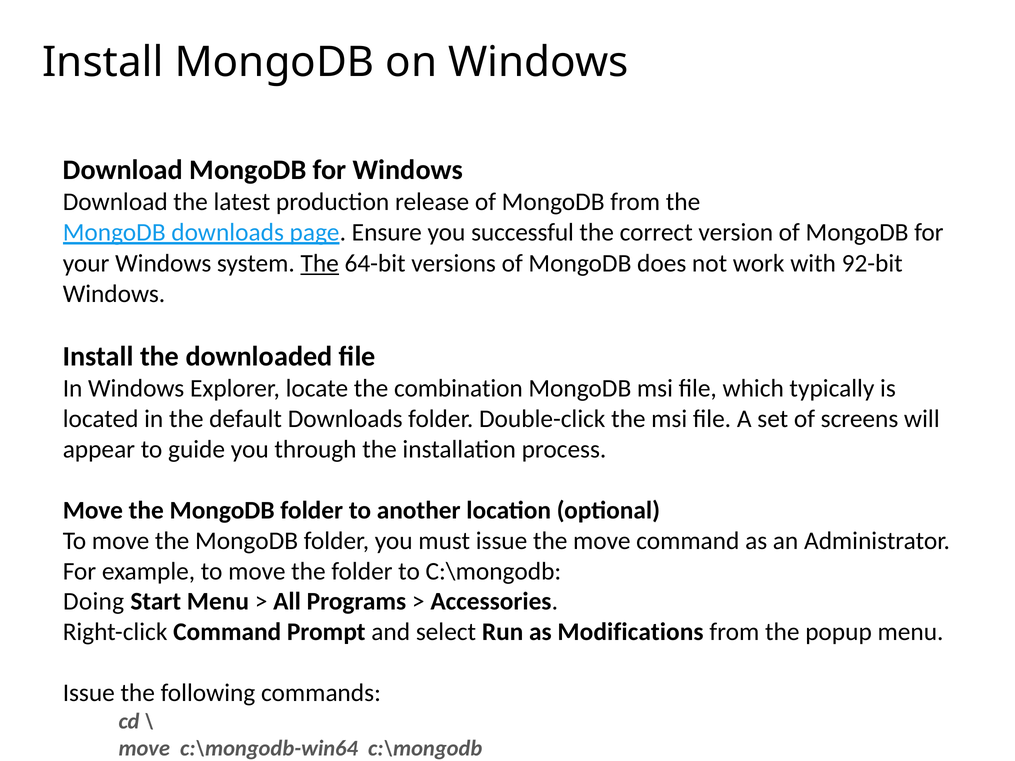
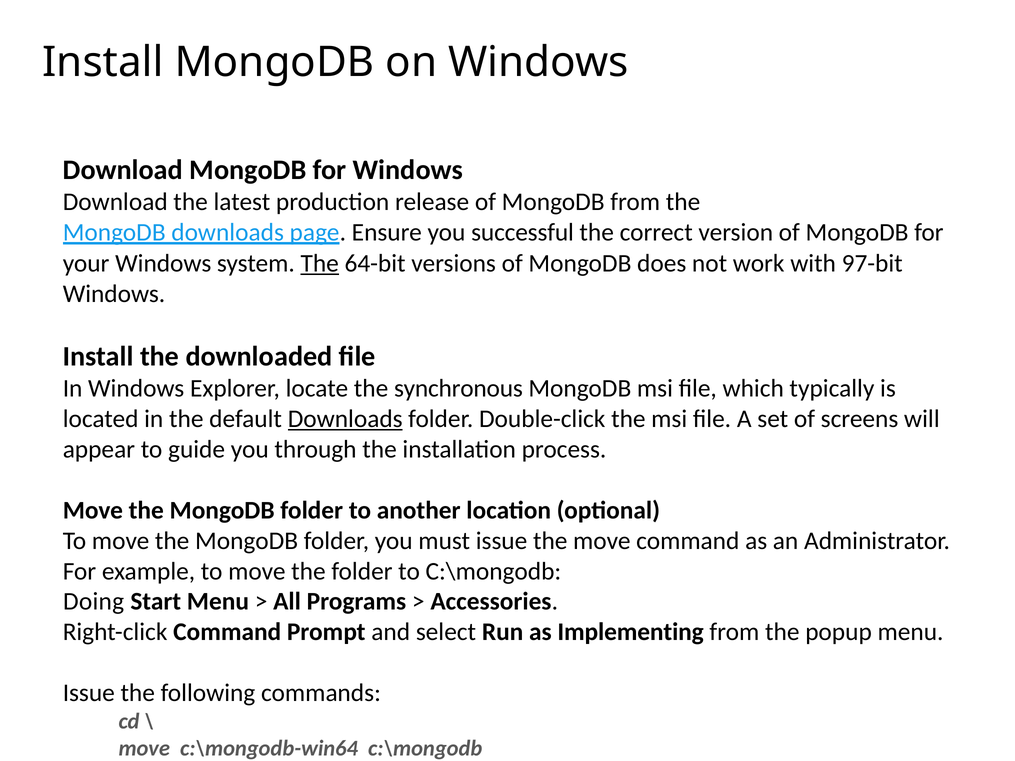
92-bit: 92-bit -> 97-bit
combination: combination -> synchronous
Downloads at (345, 419) underline: none -> present
Modifications: Modifications -> Implementing
